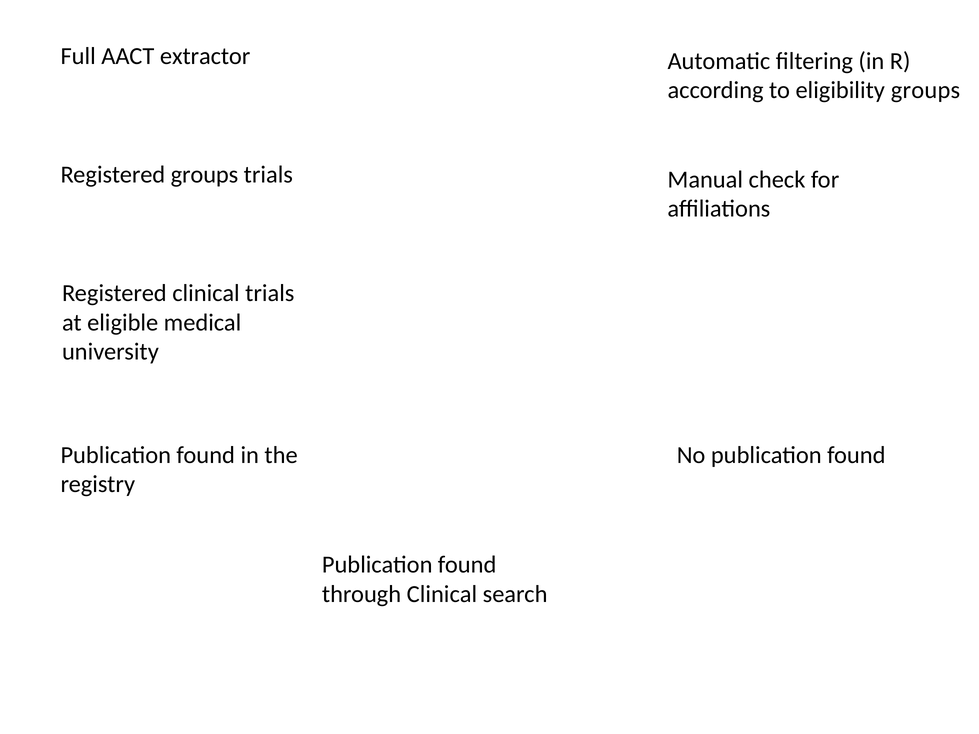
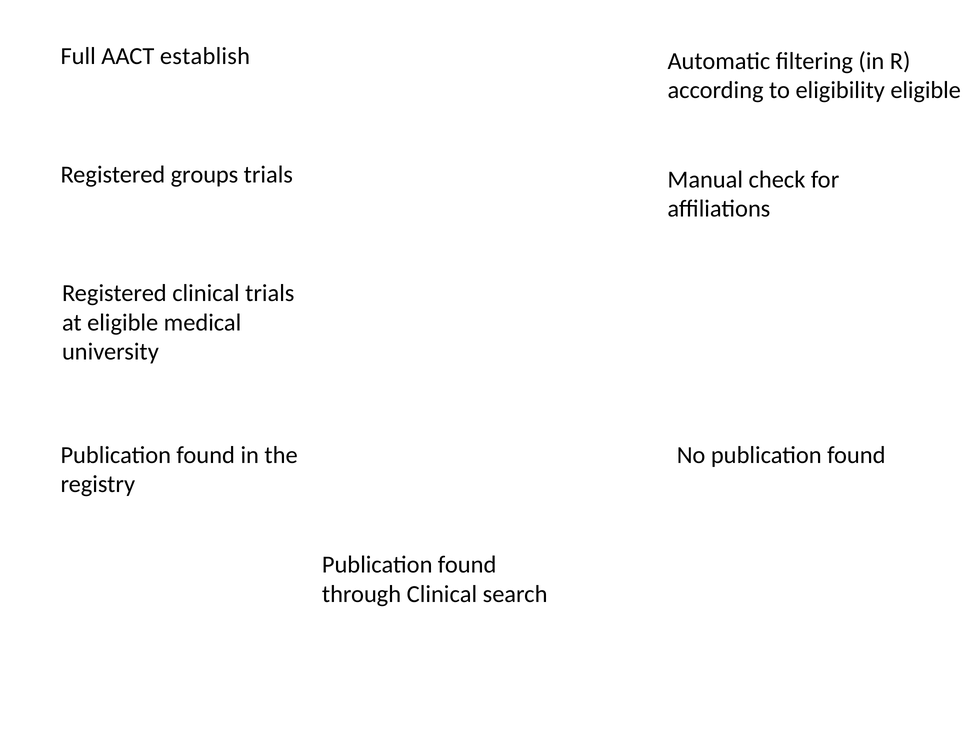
extractor: extractor -> establish
eligibility groups: groups -> eligible
